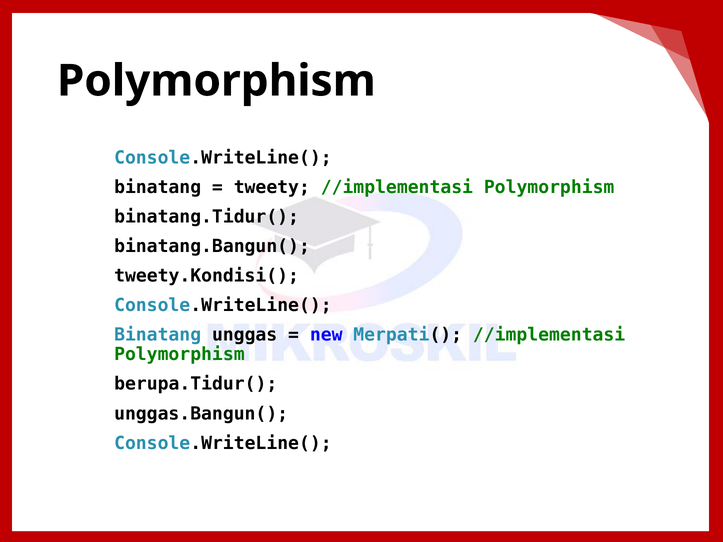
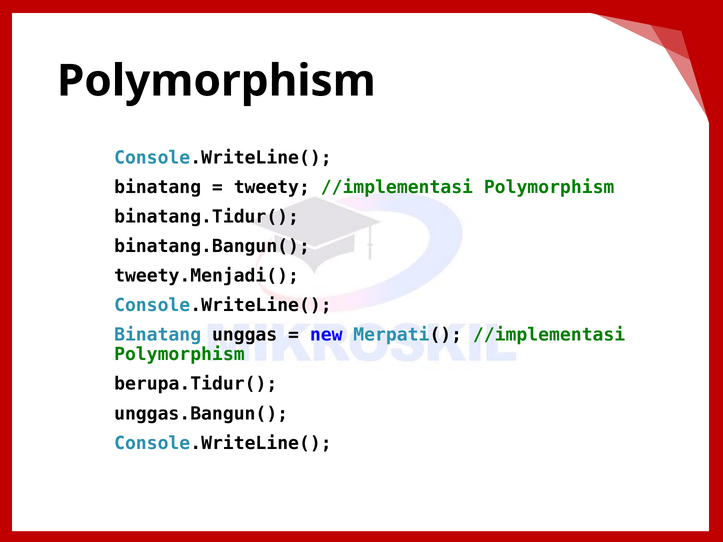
tweety.Kondisi(: tweety.Kondisi( -> tweety.Menjadi(
